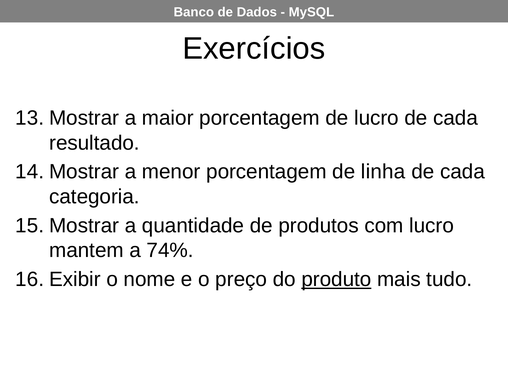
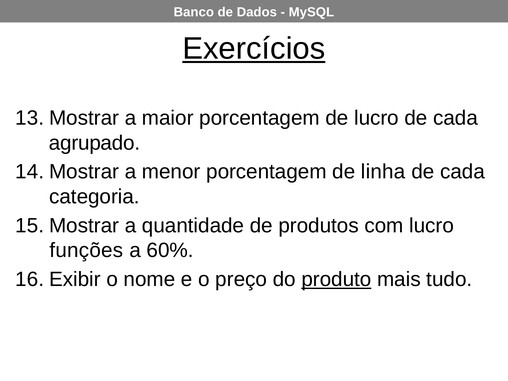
Exercícios underline: none -> present
resultado: resultado -> agrupado
mantem: mantem -> funções
74%: 74% -> 60%
